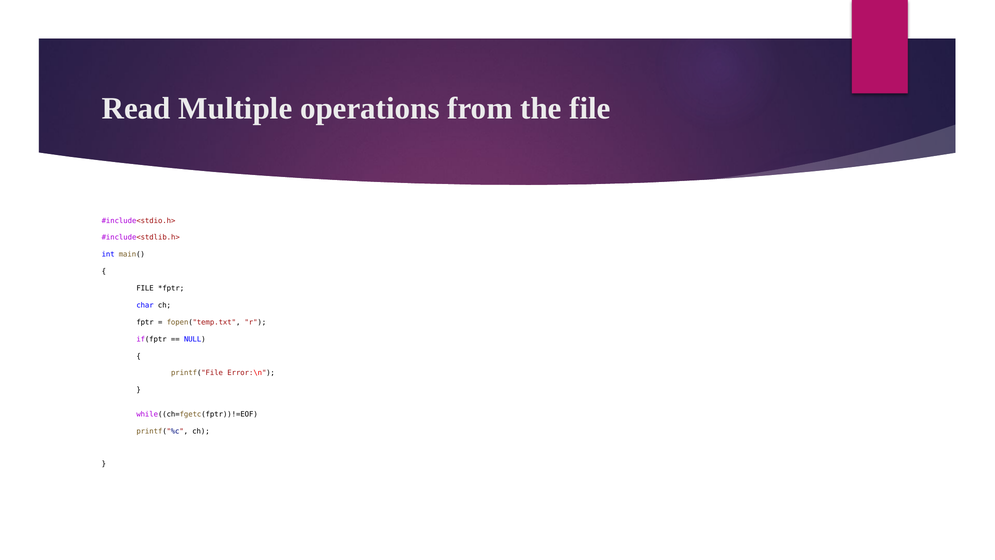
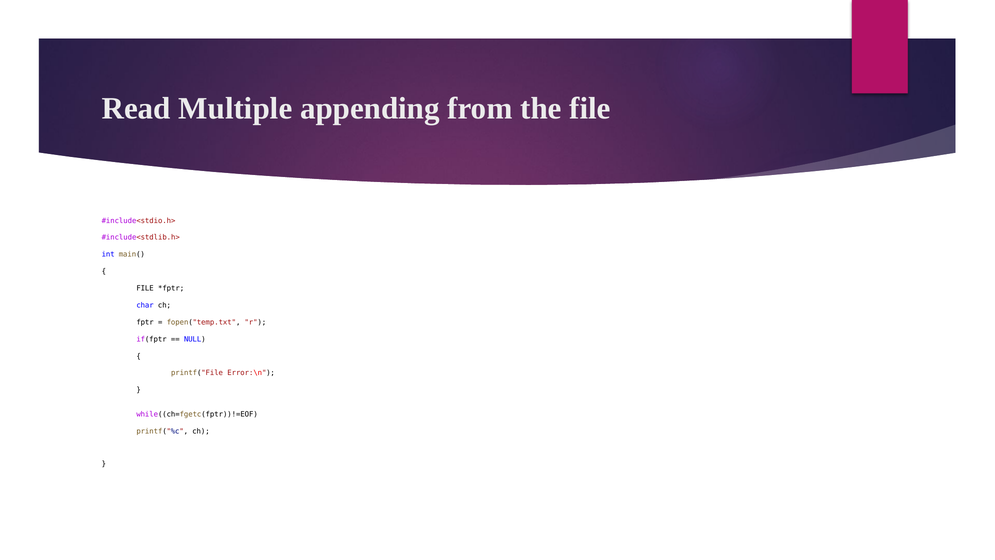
operations: operations -> appending
